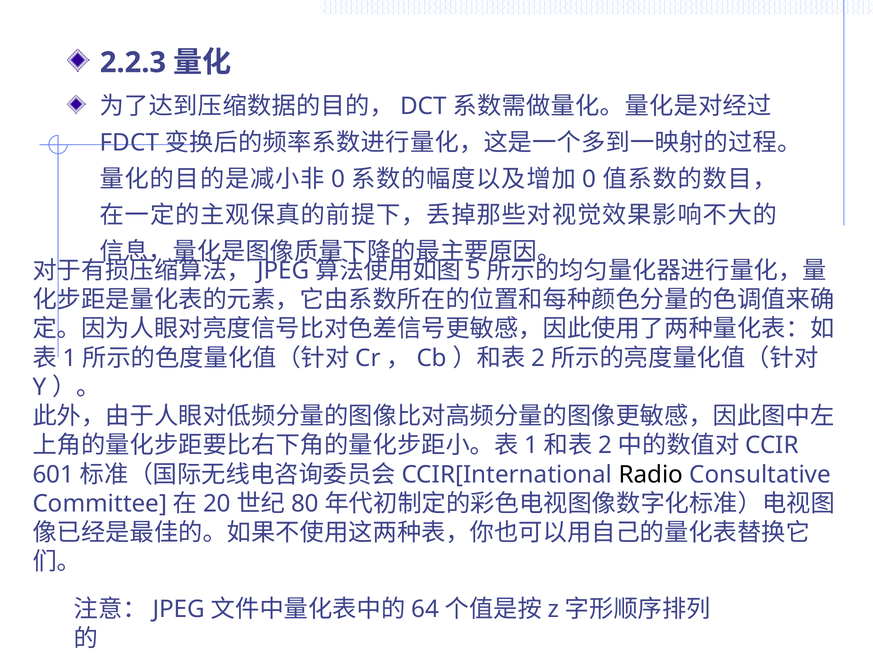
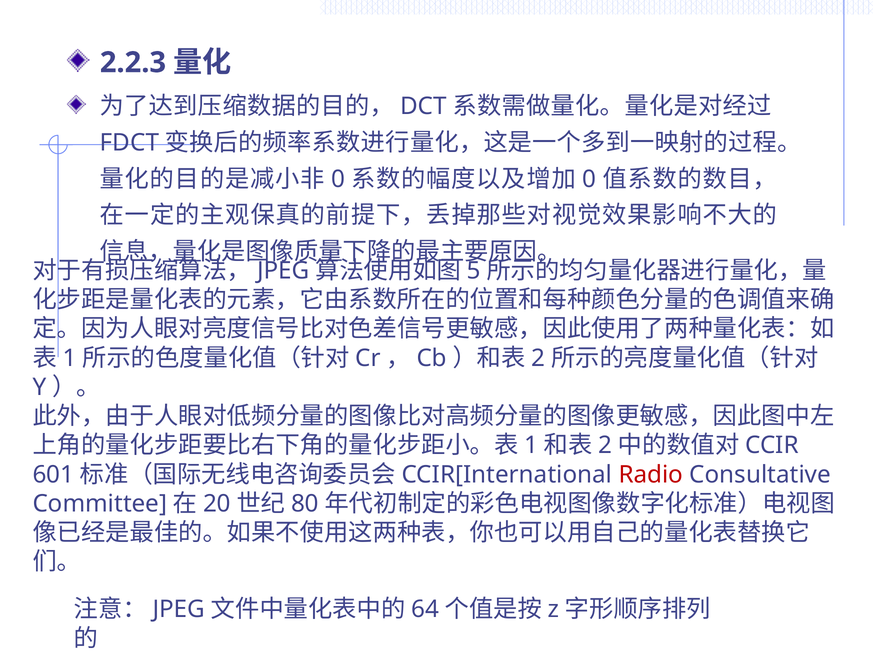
Radio colour: black -> red
